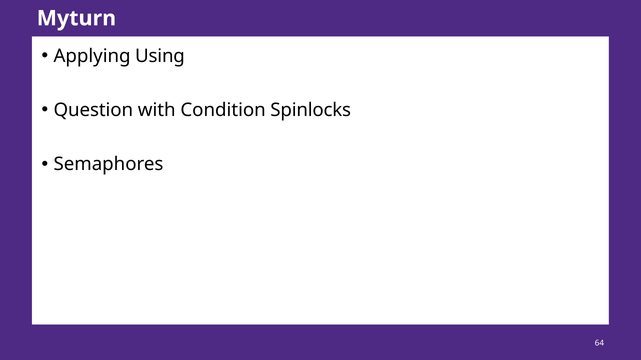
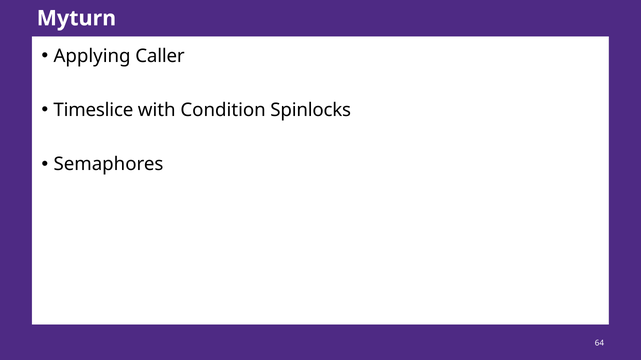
Using: Using -> Caller
Question: Question -> Timeslice
